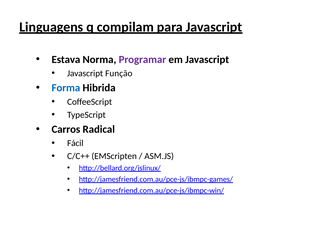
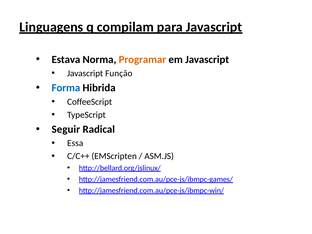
Programar colour: purple -> orange
Carros: Carros -> Seguir
Fácil: Fácil -> Essa
